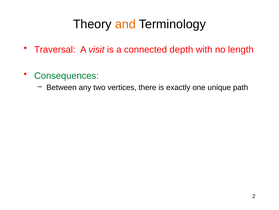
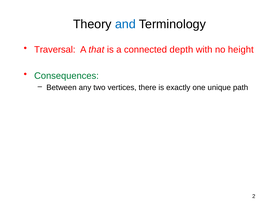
and colour: orange -> blue
visit: visit -> that
length: length -> height
